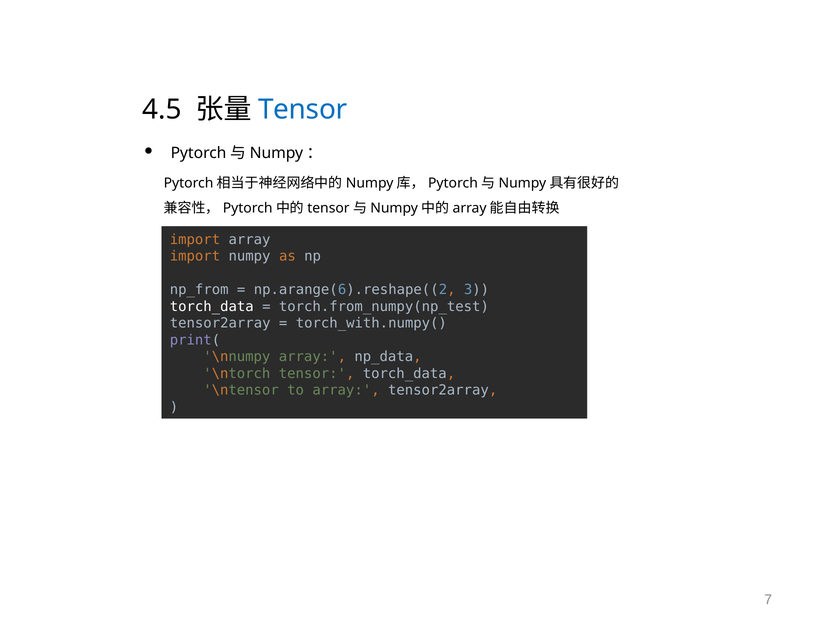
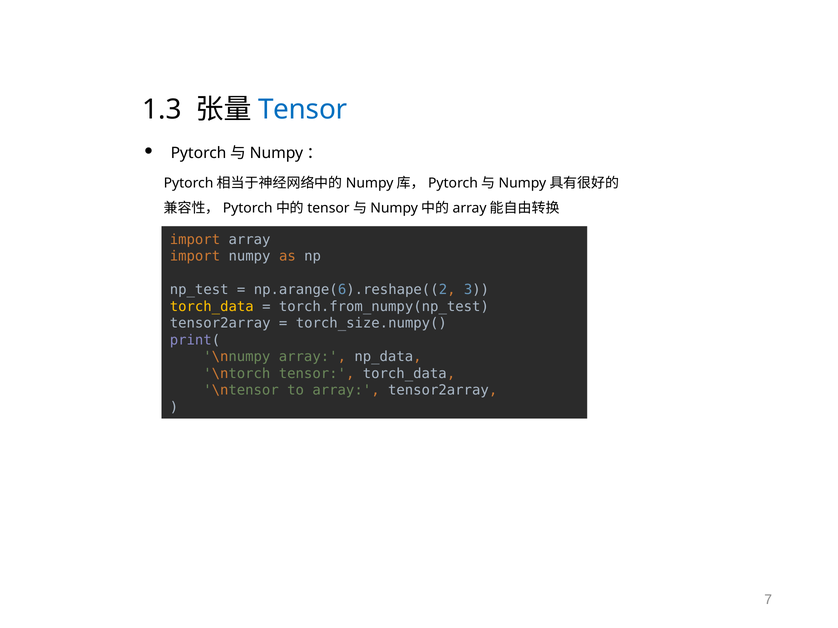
4.5: 4.5 -> 1.3
np_from: np_from -> np_test
torch_data at (212, 307) colour: white -> yellow
torch_with.numpy(: torch_with.numpy( -> torch_size.numpy(
